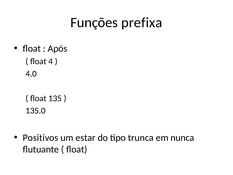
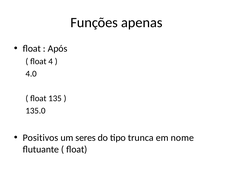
prefixa: prefixa -> apenas
estar: estar -> seres
nunca: nunca -> nome
